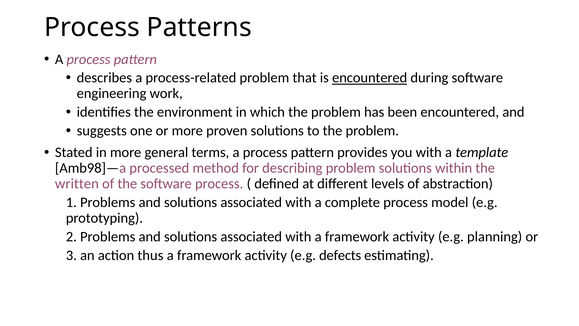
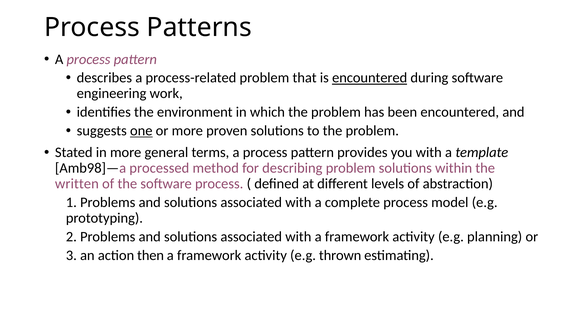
one underline: none -> present
thus: thus -> then
defects: defects -> thrown
